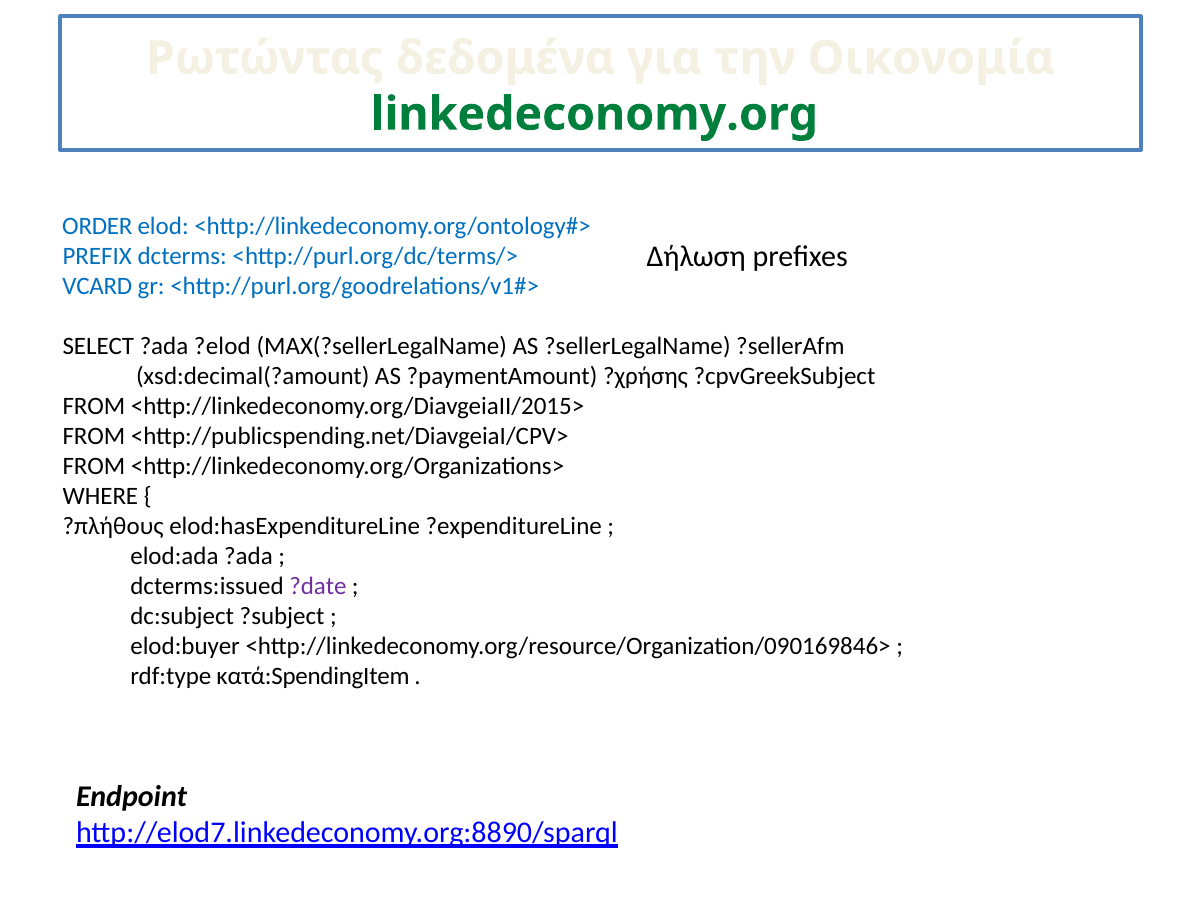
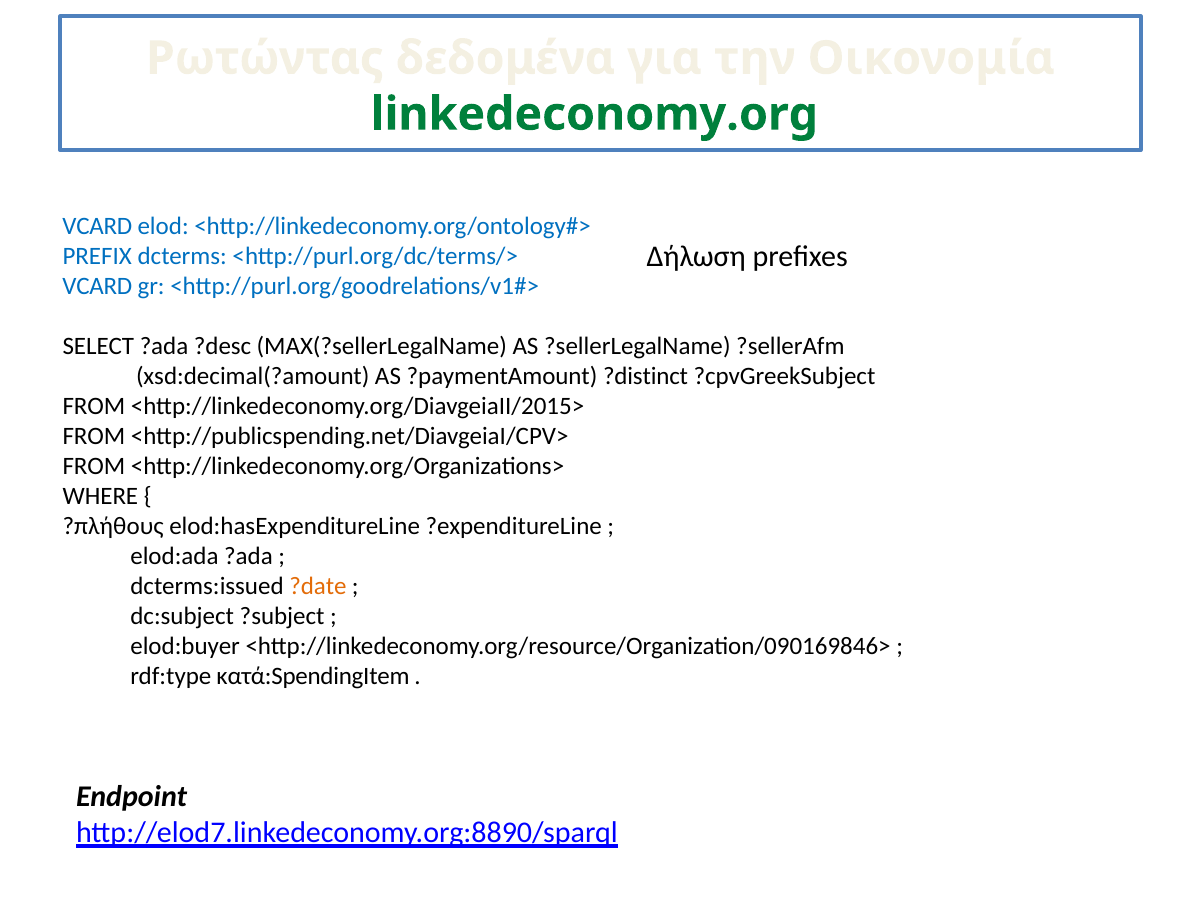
ORDER at (97, 226): ORDER -> VCARD
?elod: ?elod -> ?desc
?χρήσης: ?χρήσης -> ?distinct
?date colour: purple -> orange
